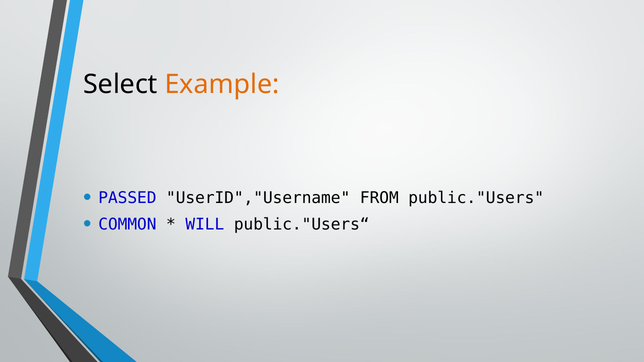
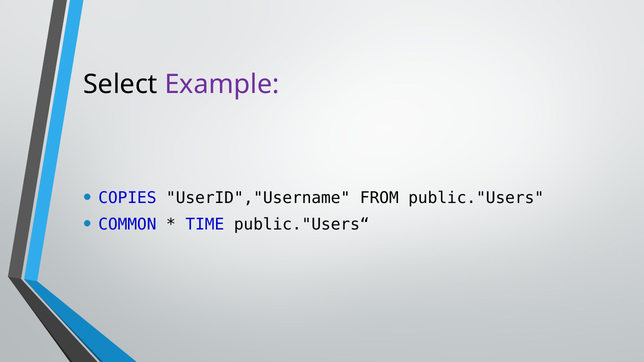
Example colour: orange -> purple
PASSED: PASSED -> COPIES
WILL: WILL -> TIME
